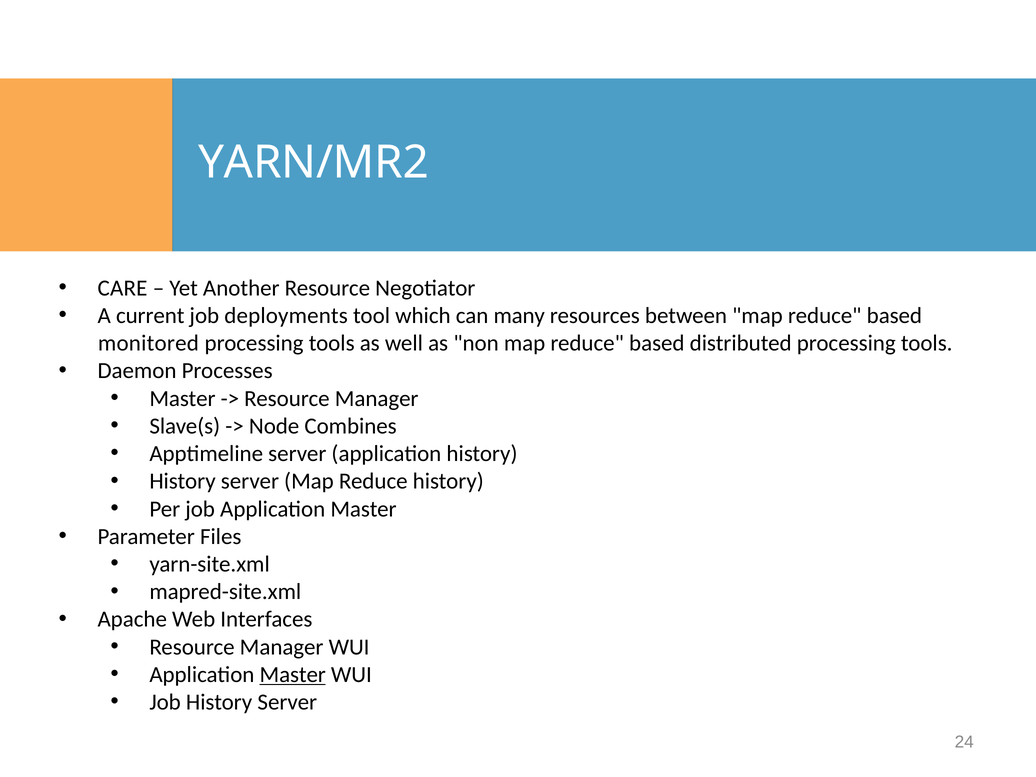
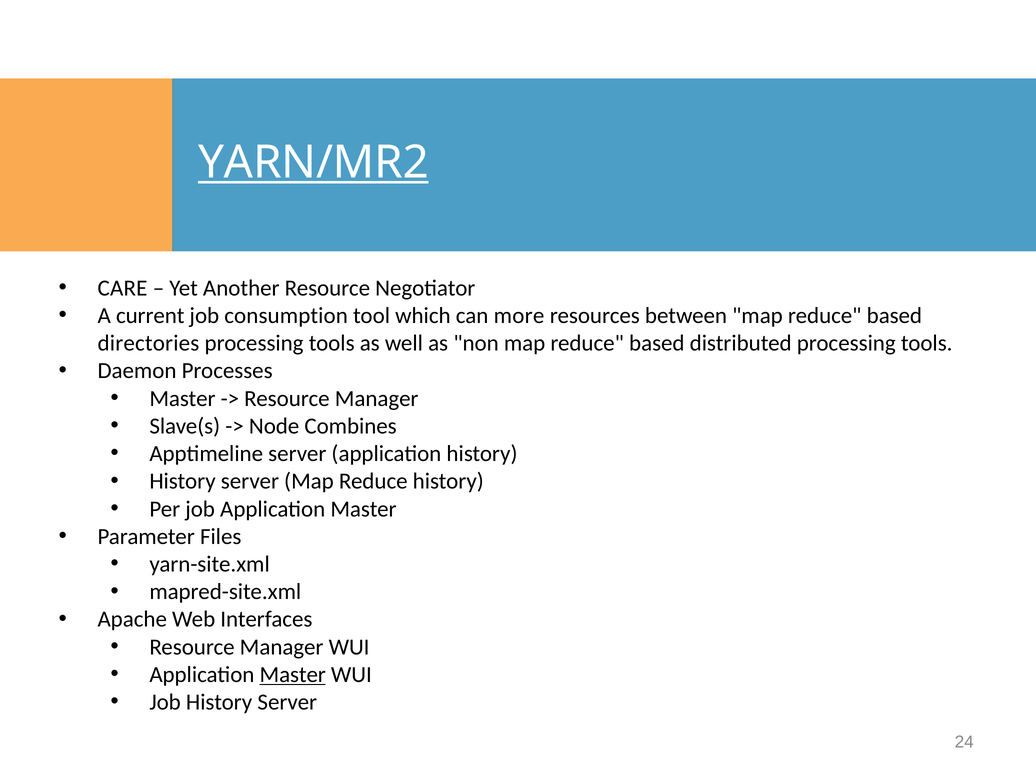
YARN/MR2 underline: none -> present
deployments: deployments -> consumption
many: many -> more
monitored: monitored -> directories
